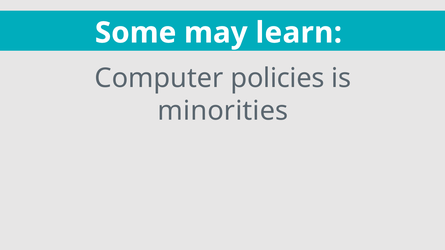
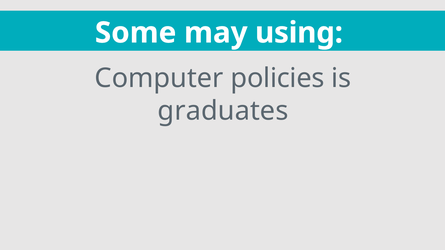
learn: learn -> using
minorities: minorities -> graduates
